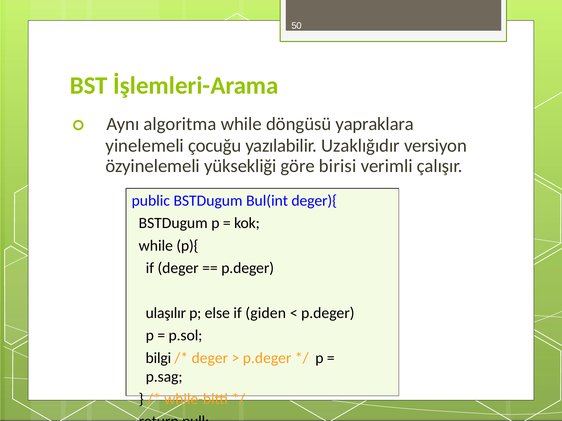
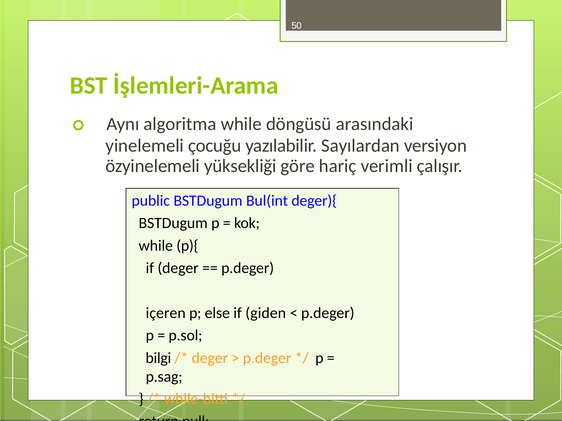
yapraklara: yapraklara -> arasındaki
Uzaklığıdır: Uzaklığıdır -> Sayılardan
birisi: birisi -> hariç
ulaşılır: ulaşılır -> içeren
